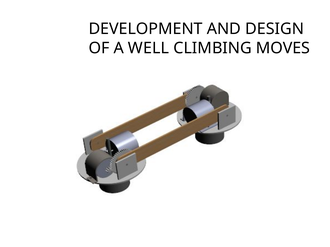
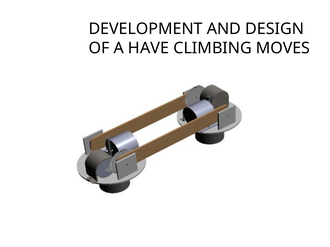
WELL: WELL -> HAVE
